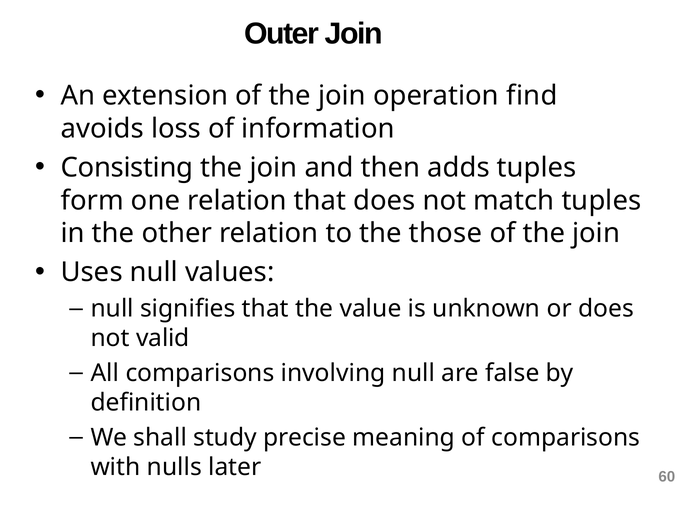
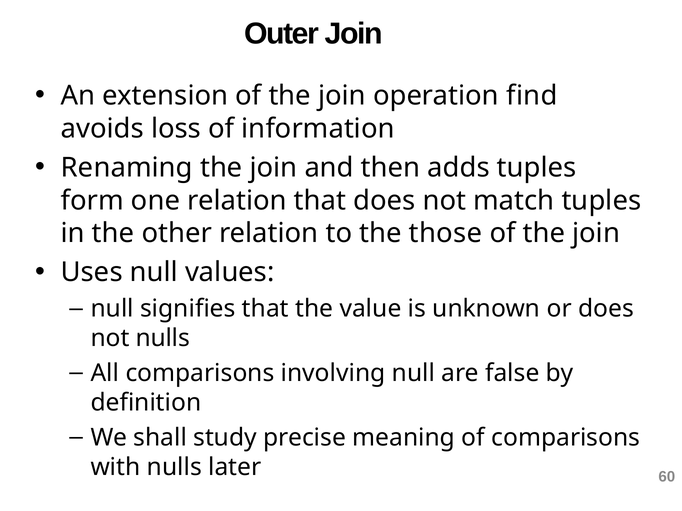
Consisting: Consisting -> Renaming
not valid: valid -> nulls
